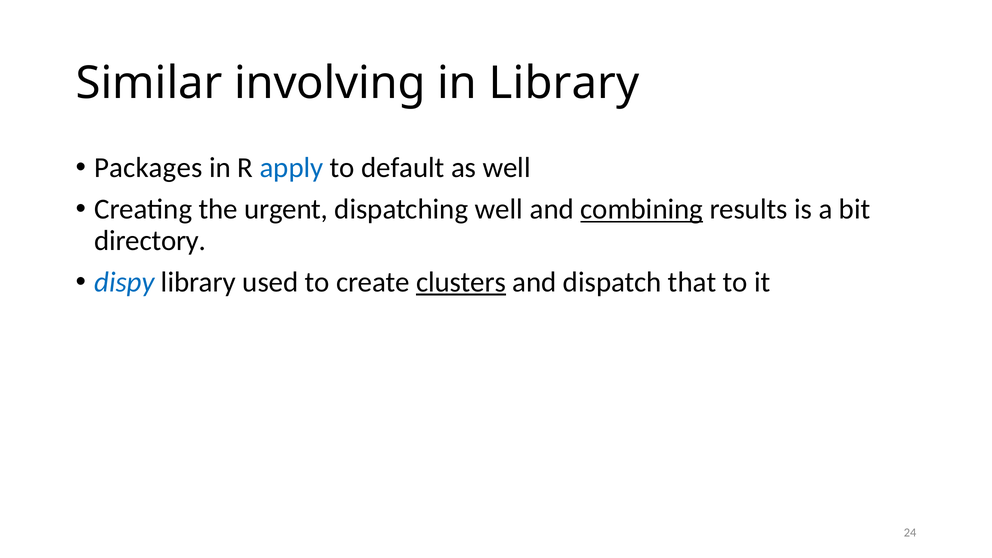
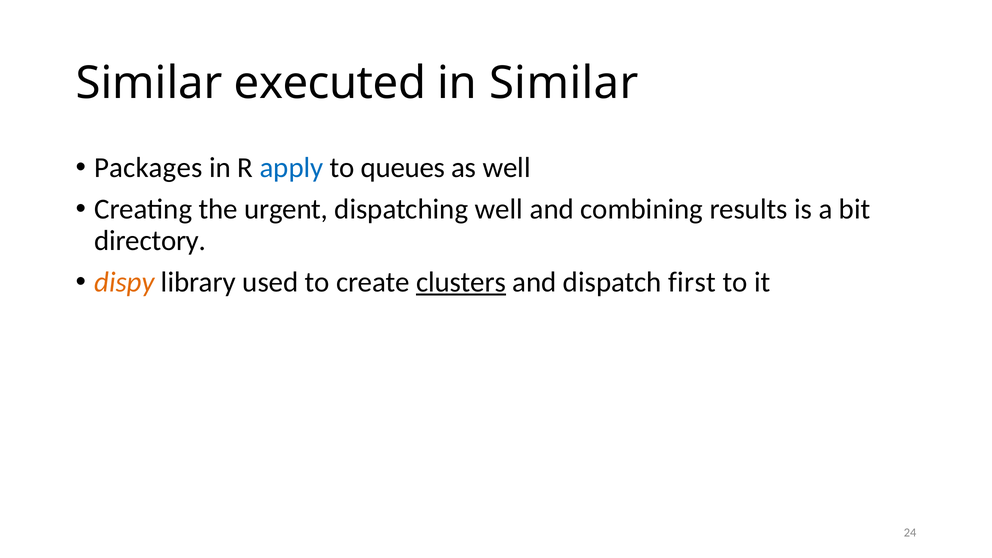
involving: involving -> executed
in Library: Library -> Similar
default: default -> queues
combining underline: present -> none
dispy colour: blue -> orange
that: that -> first
